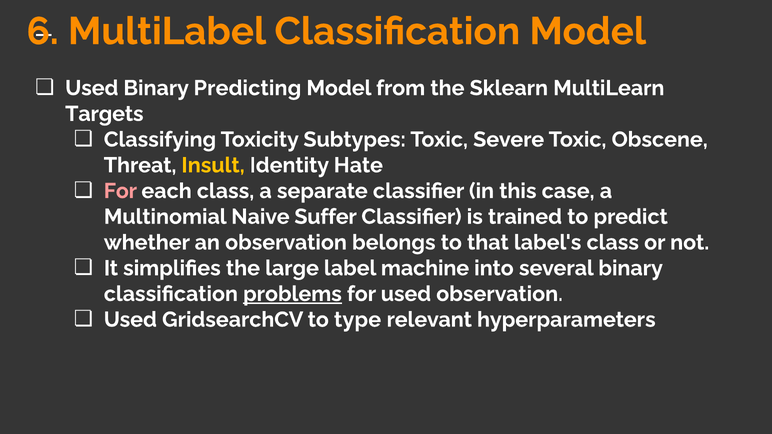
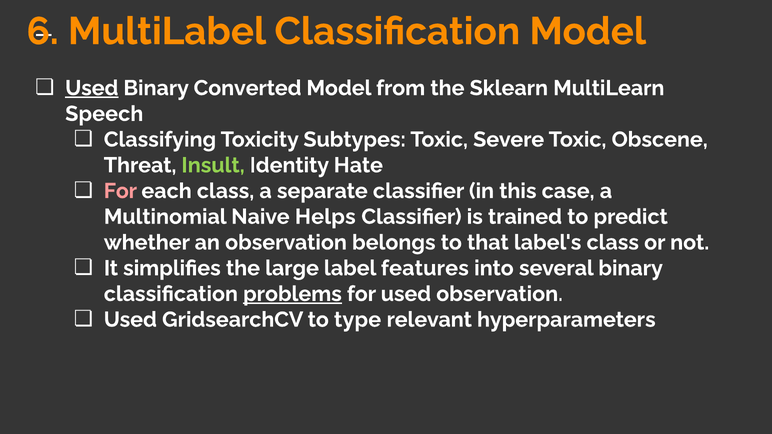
Used at (92, 88) underline: none -> present
Predicting: Predicting -> Converted
Targets: Targets -> Speech
Insult colour: yellow -> light green
Suffer: Suffer -> Helps
machine: machine -> features
